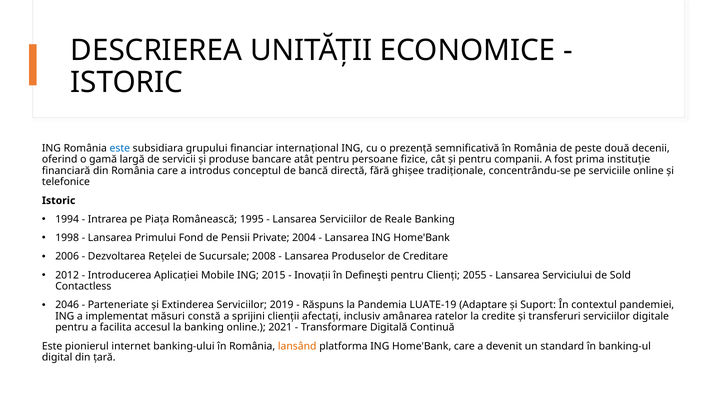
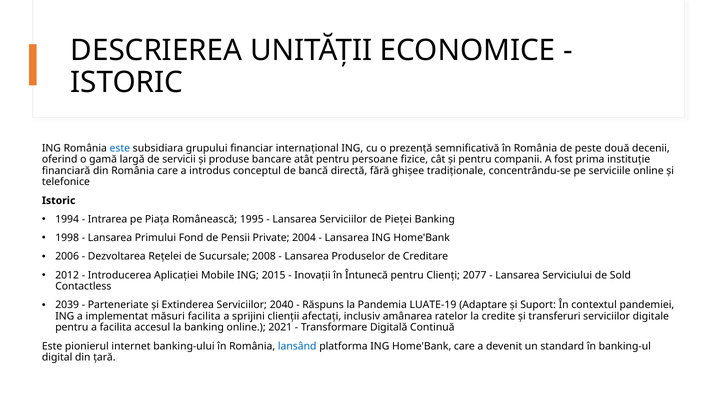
Reale: Reale -> Pieței
Defineşti: Defineşti -> Întunecă
2055: 2055 -> 2077
2046: 2046 -> 2039
2019: 2019 -> 2040
măsuri constă: constă -> facilita
lansând colour: orange -> blue
